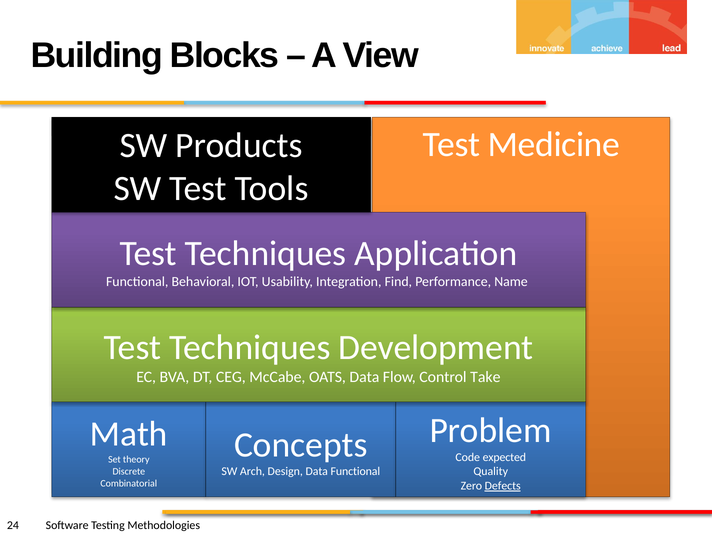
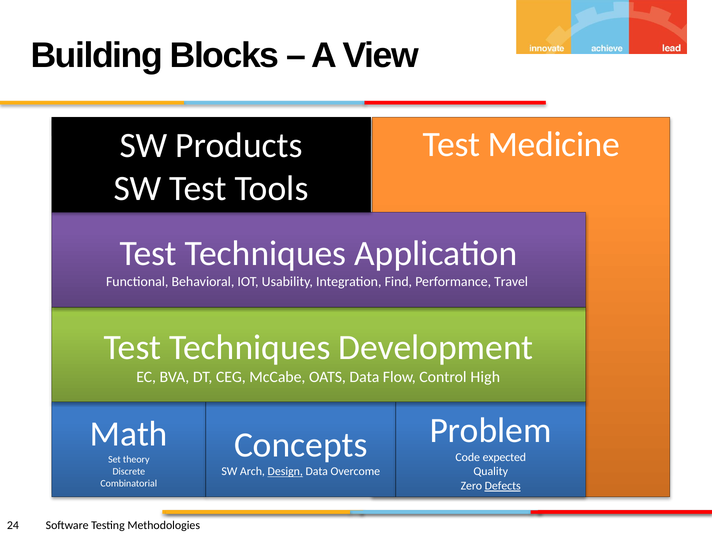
Name: Name -> Travel
Take: Take -> High
Design underline: none -> present
Data Functional: Functional -> Overcome
